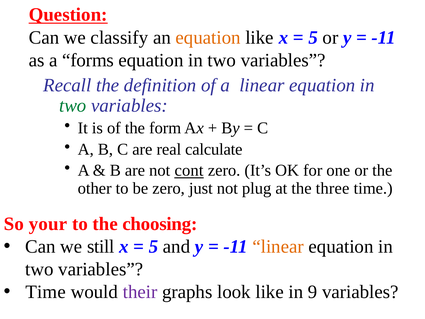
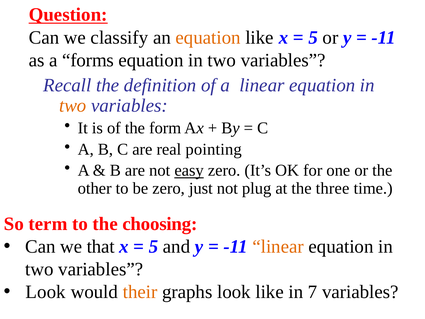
two at (73, 106) colour: green -> orange
calculate: calculate -> pointing
cont: cont -> easy
your: your -> term
still: still -> that
Time at (46, 292): Time -> Look
their colour: purple -> orange
9: 9 -> 7
